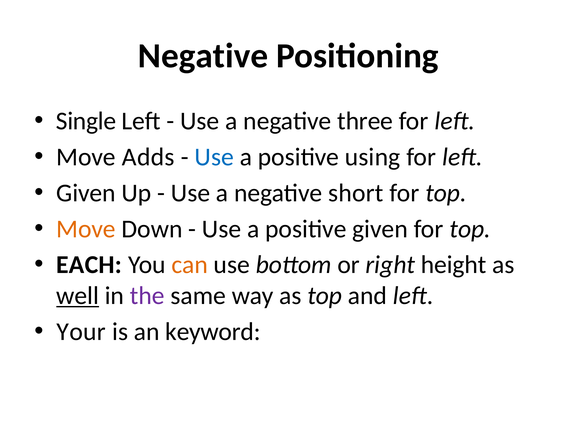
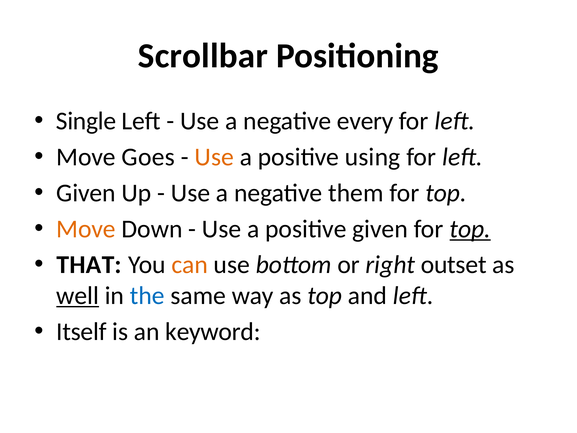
Negative at (203, 56): Negative -> Scrollbar
three: three -> every
Adds: Adds -> Goes
Use at (214, 157) colour: blue -> orange
short: short -> them
top at (470, 229) underline: none -> present
EACH: EACH -> THAT
height: height -> outset
the colour: purple -> blue
Your: Your -> Itself
